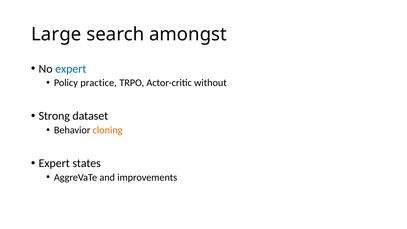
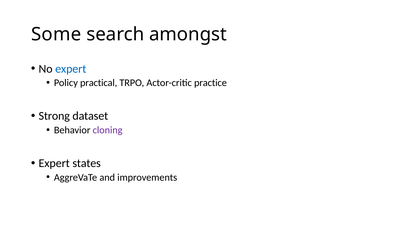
Large: Large -> Some
practice: practice -> practical
without: without -> practice
cloning colour: orange -> purple
